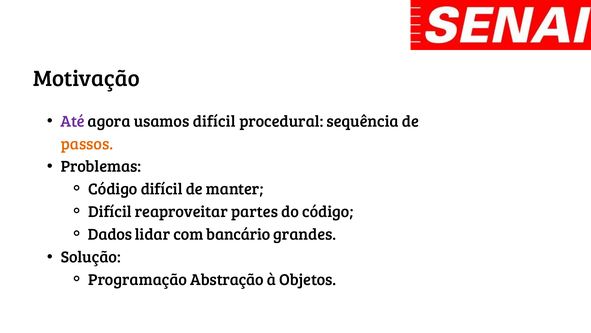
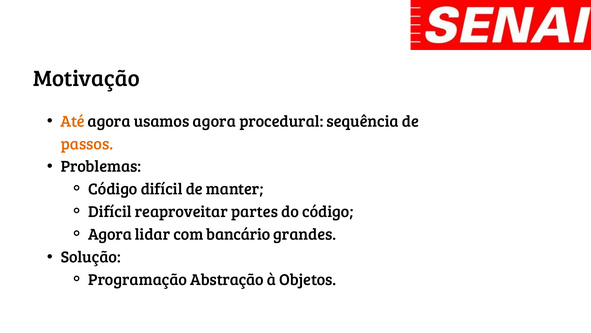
Até colour: purple -> orange
usamos difícil: difícil -> agora
Dados at (110, 234): Dados -> Agora
